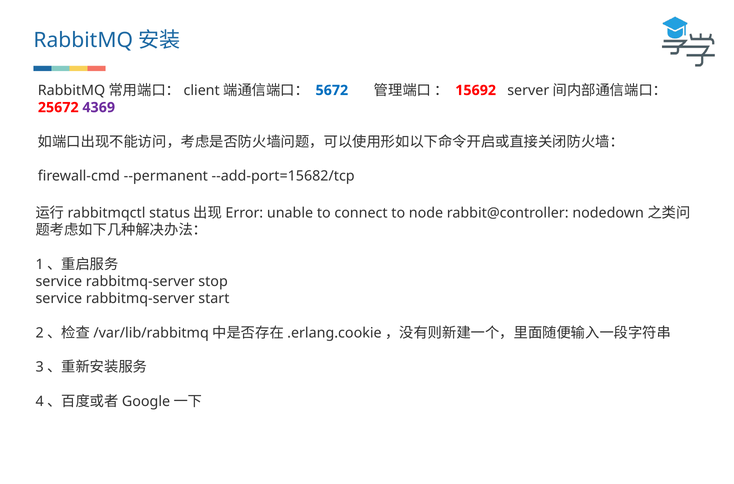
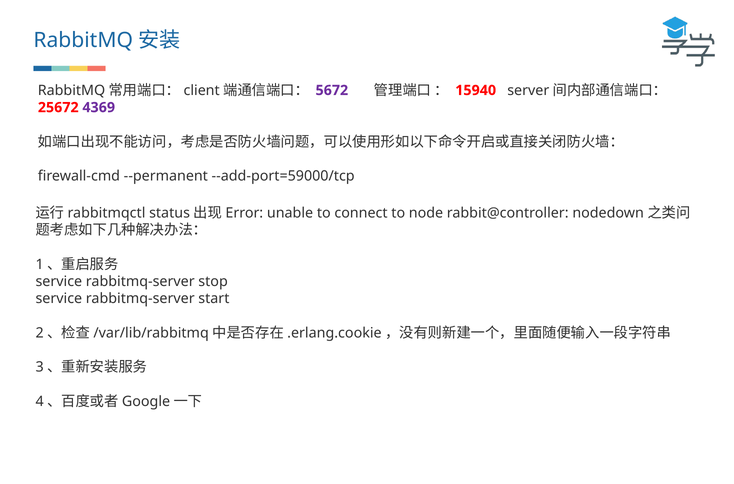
5672 colour: blue -> purple
15692: 15692 -> 15940
--add-port=15682/tcp: --add-port=15682/tcp -> --add-port=59000/tcp
